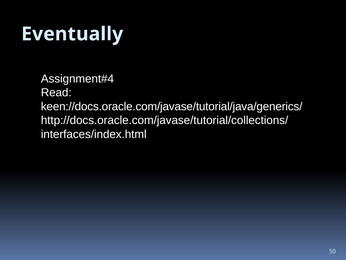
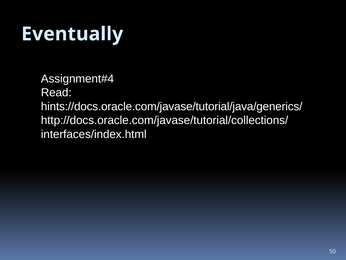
keen://docs.oracle.com/javase/tutorial/java/generics/: keen://docs.oracle.com/javase/tutorial/java/generics/ -> hints://docs.oracle.com/javase/tutorial/java/generics/
